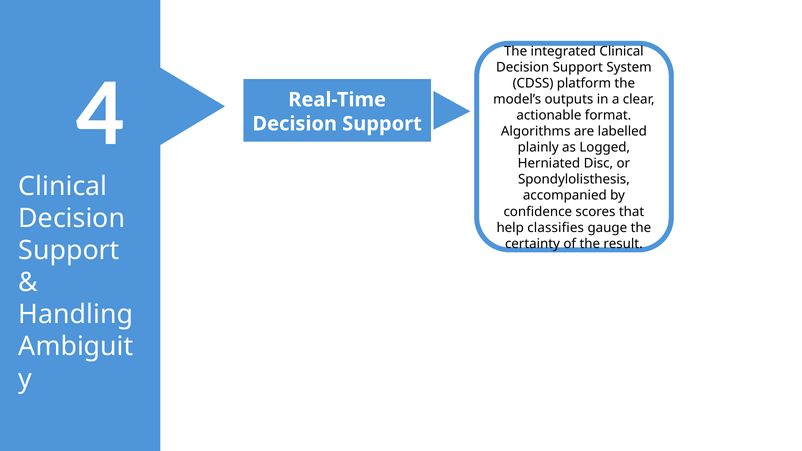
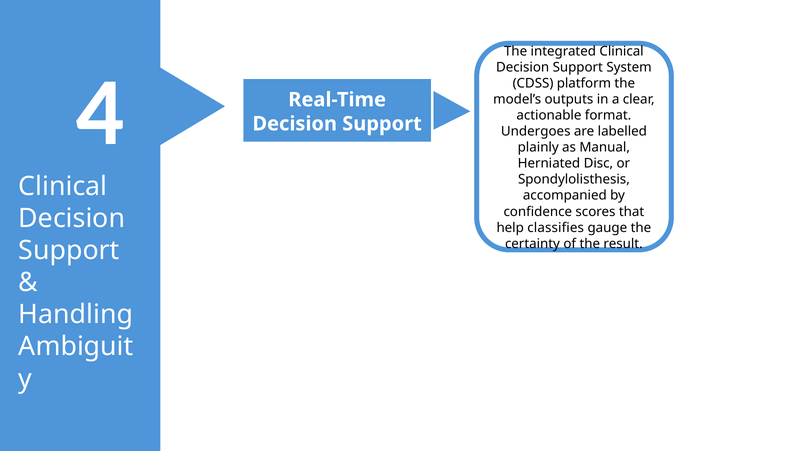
Algorithms: Algorithms -> Undergoes
Logged: Logged -> Manual
